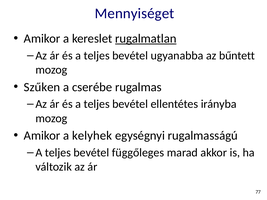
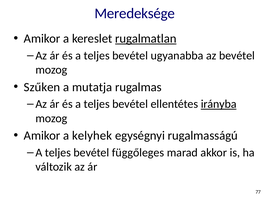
Mennyiséget: Mennyiséget -> Meredeksége
az bűntett: bűntett -> bevétel
cserébe: cserébe -> mutatja
irányba underline: none -> present
